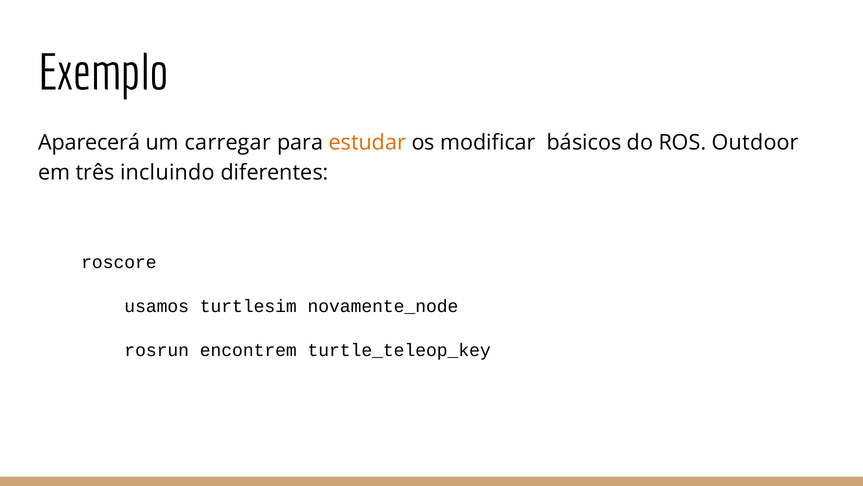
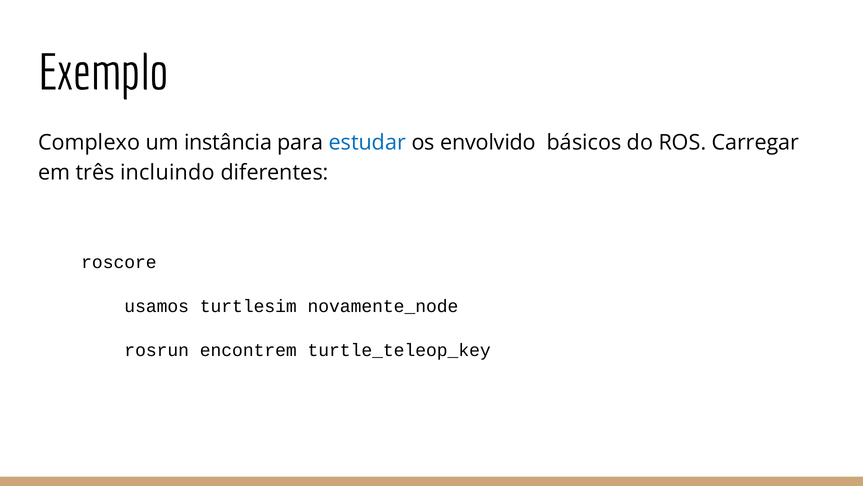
Aparecerá: Aparecerá -> Complexo
carregar: carregar -> instância
estudar colour: orange -> blue
modificar: modificar -> envolvido
Outdoor: Outdoor -> Carregar
